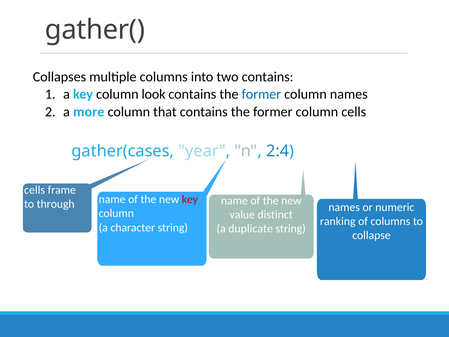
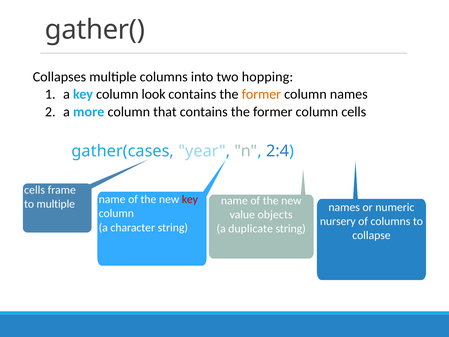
two contains: contains -> hopping
former at (261, 94) colour: blue -> orange
to through: through -> multiple
distinct: distinct -> objects
ranking: ranking -> nursery
